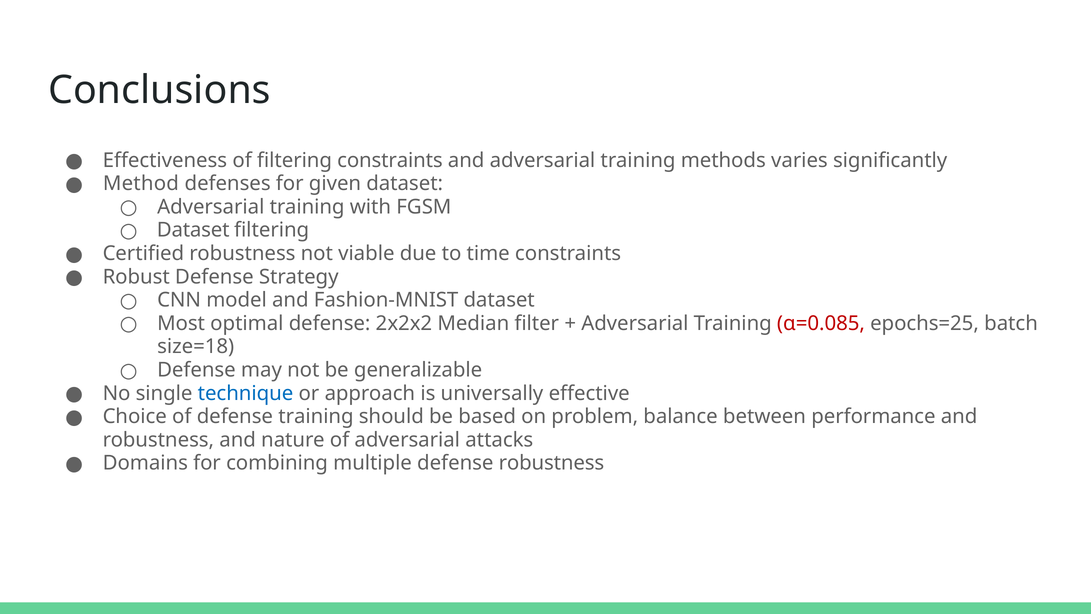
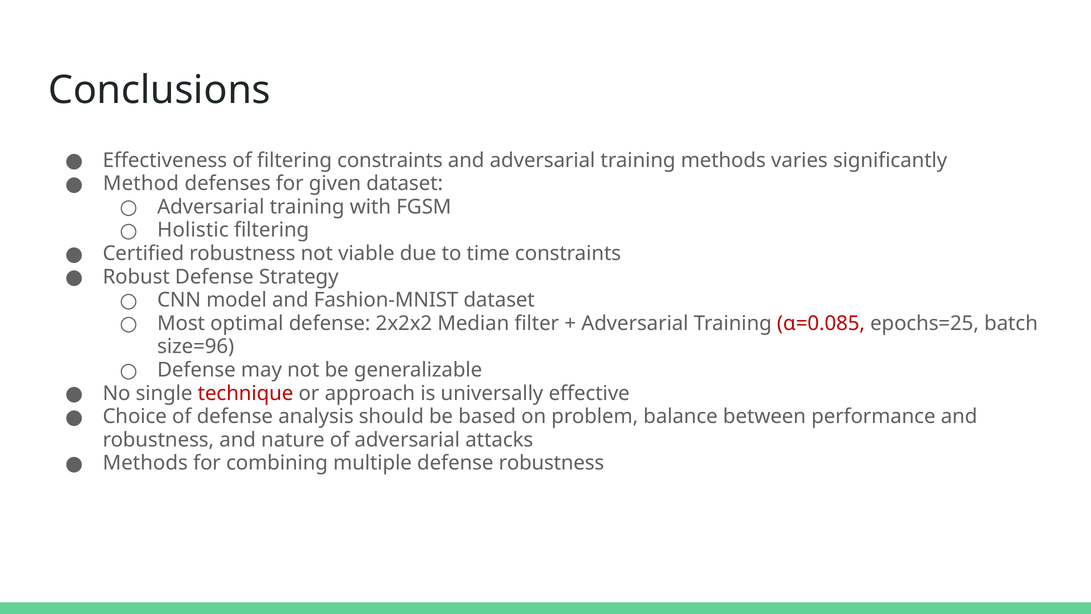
Dataset at (193, 230): Dataset -> Holistic
size=18: size=18 -> size=96
technique colour: blue -> red
defense training: training -> analysis
Domains at (145, 463): Domains -> Methods
